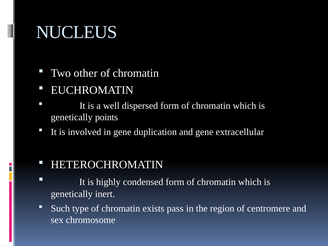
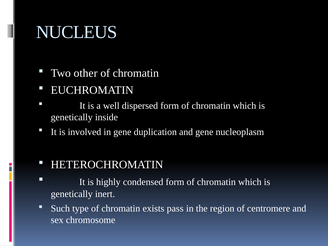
points: points -> inside
extracellular: extracellular -> nucleoplasm
